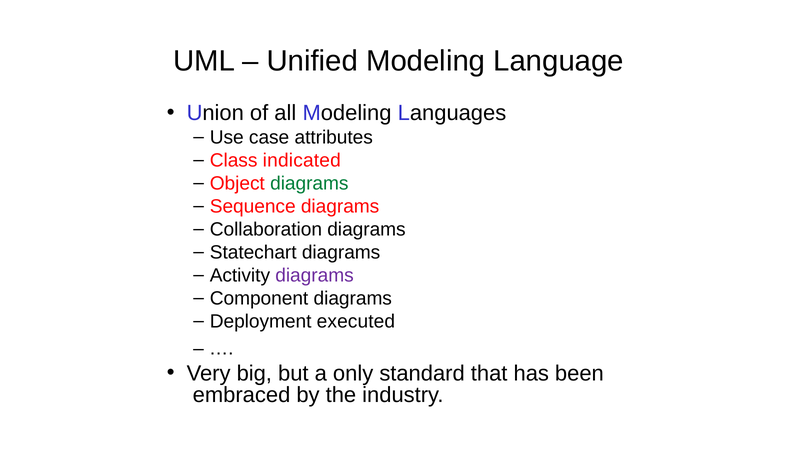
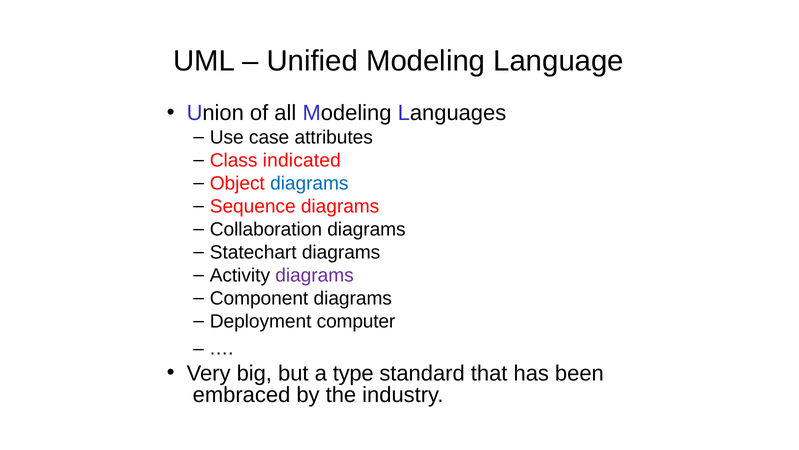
diagrams at (309, 183) colour: green -> blue
executed: executed -> computer
only: only -> type
